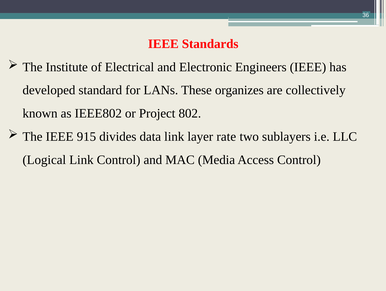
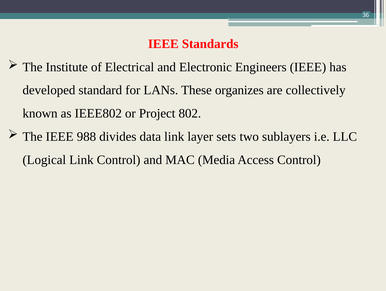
915: 915 -> 988
rate: rate -> sets
